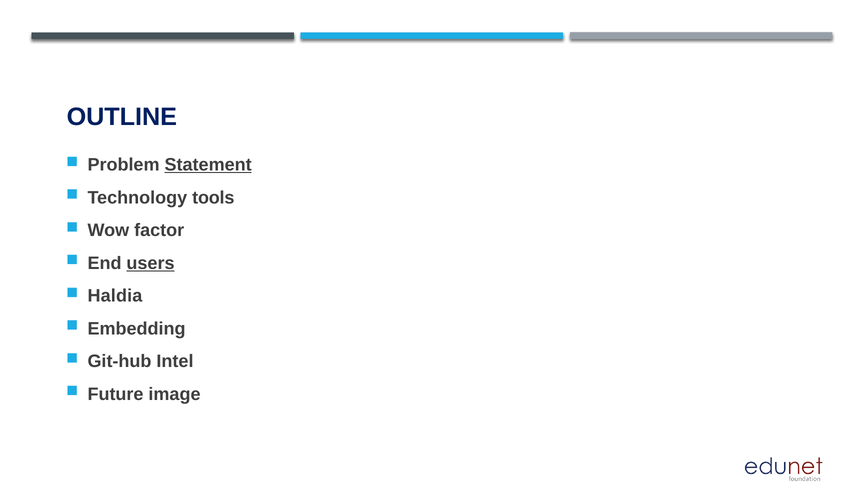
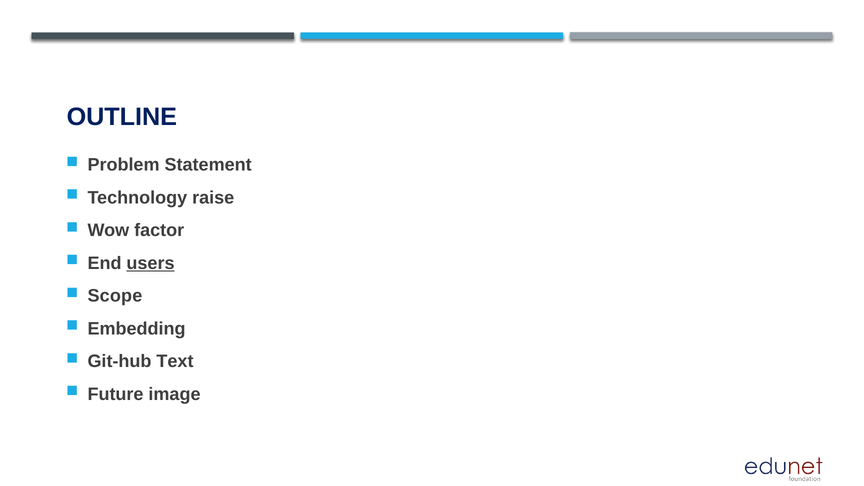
Statement underline: present -> none
tools: tools -> raise
Haldia: Haldia -> Scope
Intel: Intel -> Text
